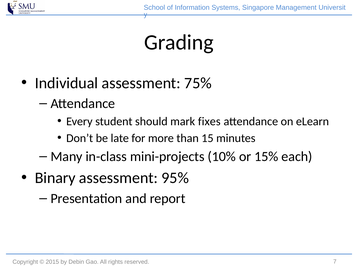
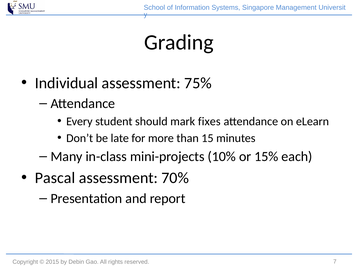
Binary: Binary -> Pascal
95%: 95% -> 70%
